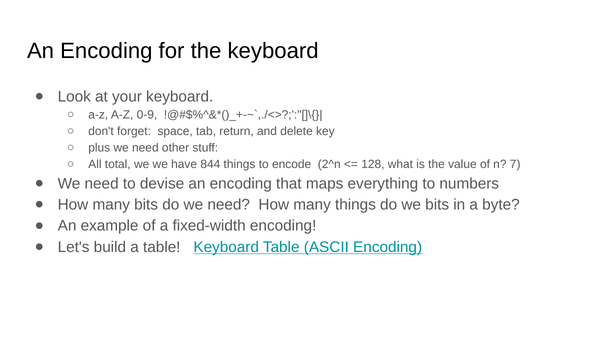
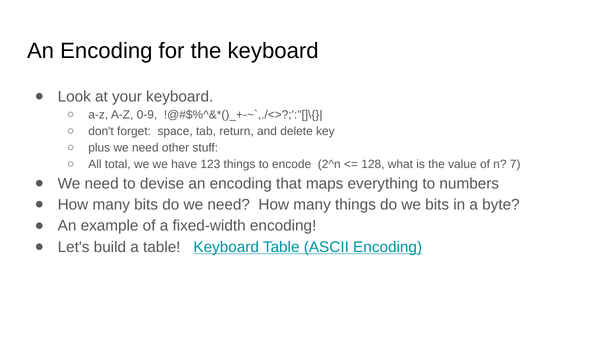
844: 844 -> 123
